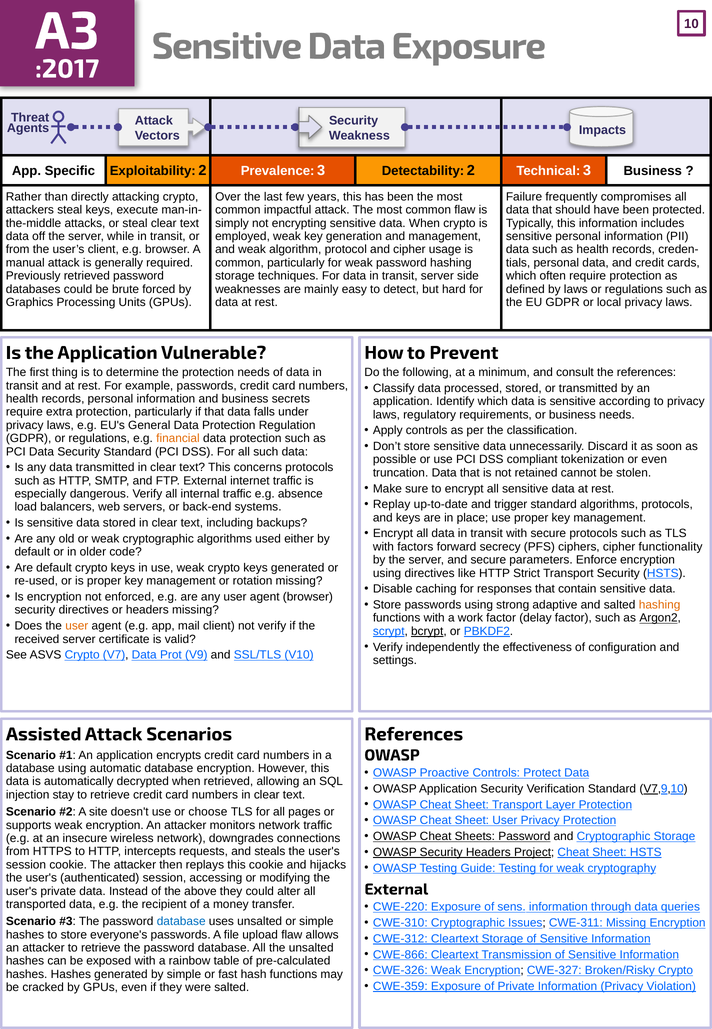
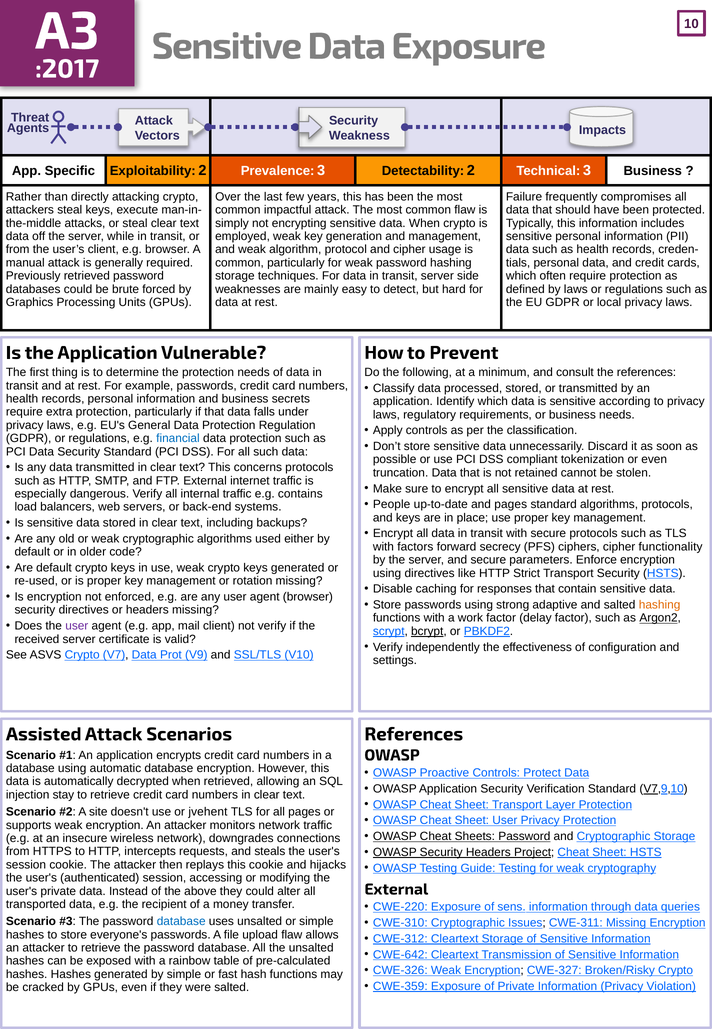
financial colour: orange -> blue
absence: absence -> contains
Replay: Replay -> People
and trigger: trigger -> pages
user at (77, 626) colour: orange -> purple
choose: choose -> jvehent
CWE-866: CWE-866 -> CWE-642
